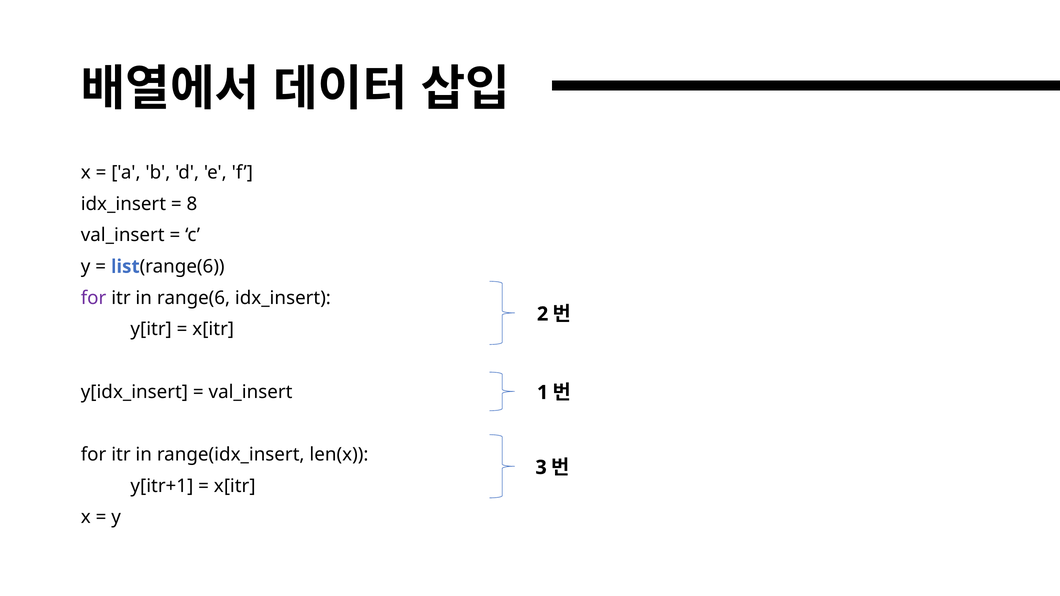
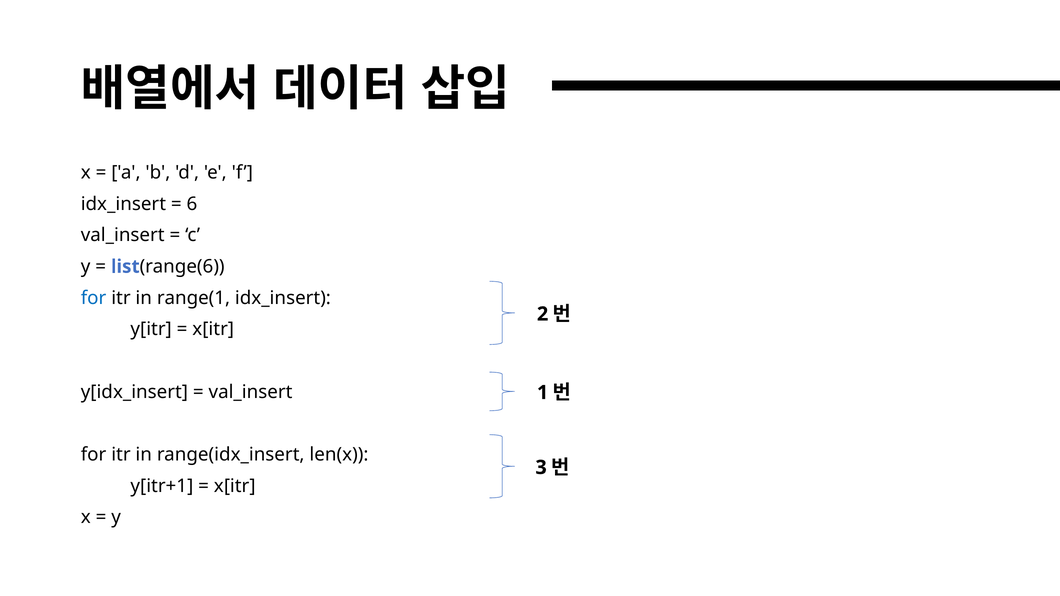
8: 8 -> 6
for at (94, 298) colour: purple -> blue
range(6: range(6 -> range(1
